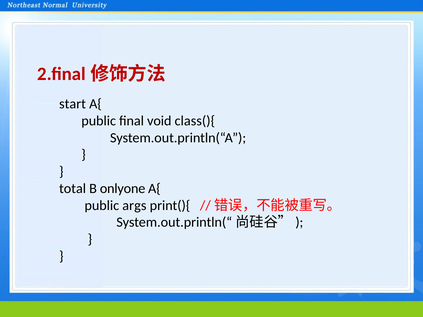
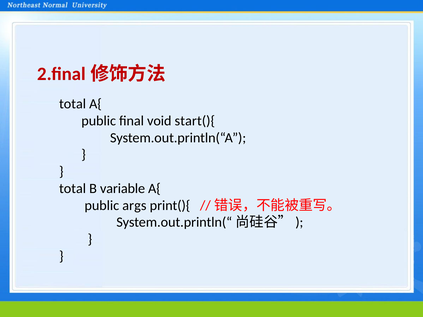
start at (73, 104): start -> total
class(){: class(){ -> start(){
onlyone: onlyone -> variable
